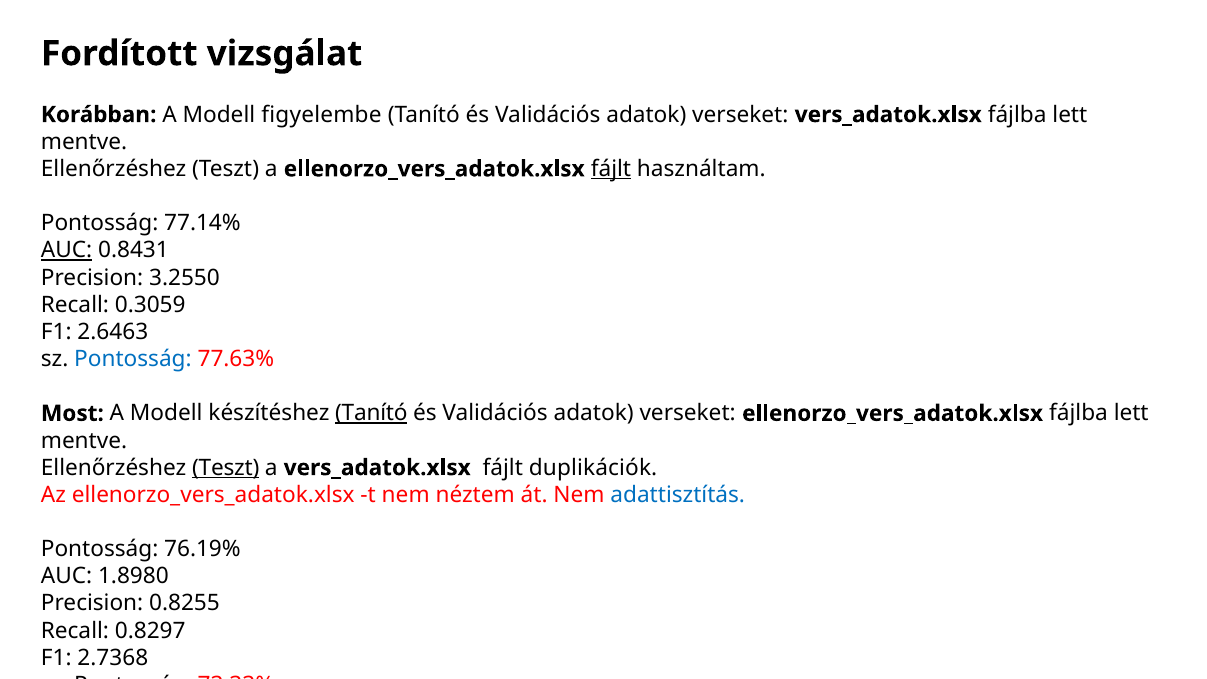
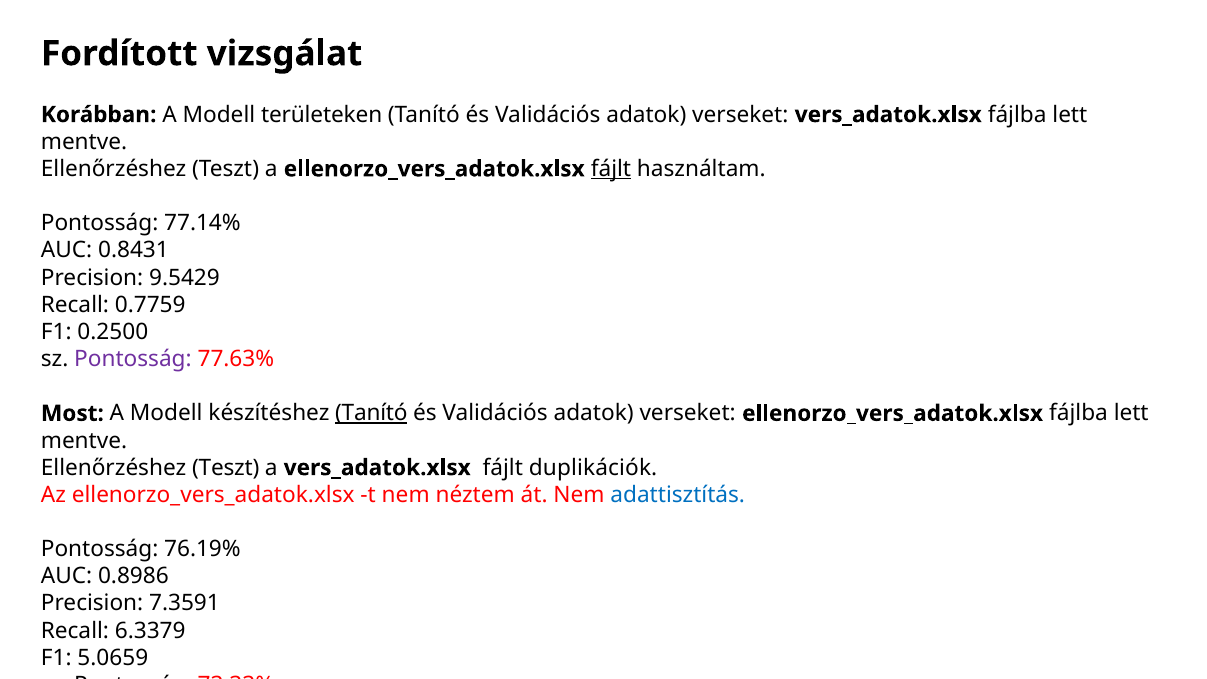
figyelembe: figyelembe -> területeken
AUC at (67, 250) underline: present -> none
3.2550: 3.2550 -> 9.5429
0.3059: 0.3059 -> 0.7759
2.6463: 2.6463 -> 0.2500
Pontosság at (133, 359) colour: blue -> purple
Teszt at (226, 468) underline: present -> none
1.8980: 1.8980 -> 0.8986
0.8255: 0.8255 -> 7.3591
0.8297: 0.8297 -> 6.3379
2.7368: 2.7368 -> 5.0659
